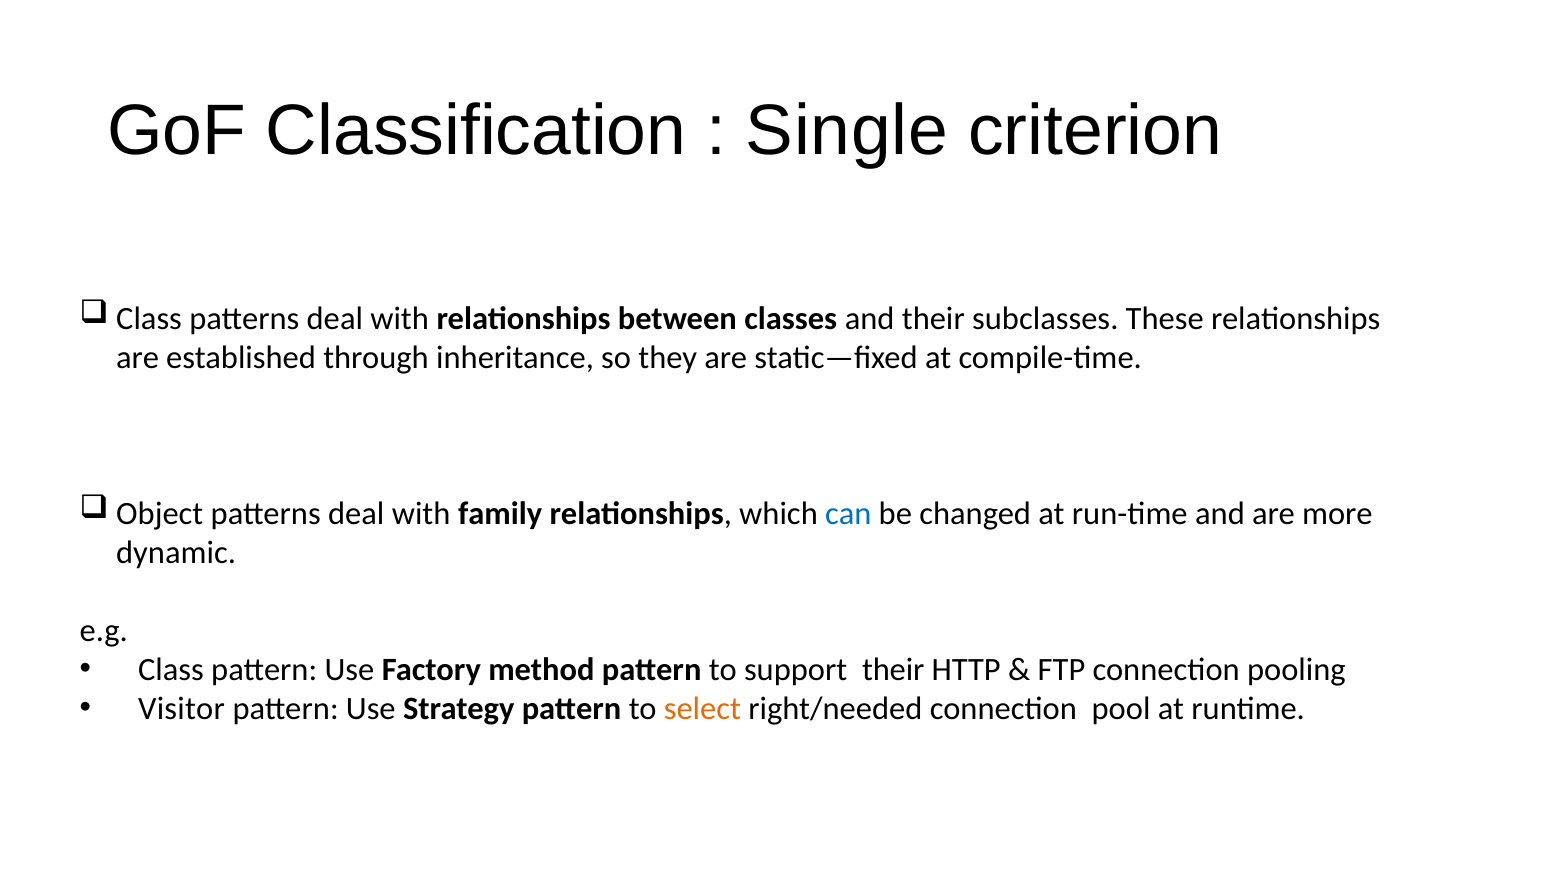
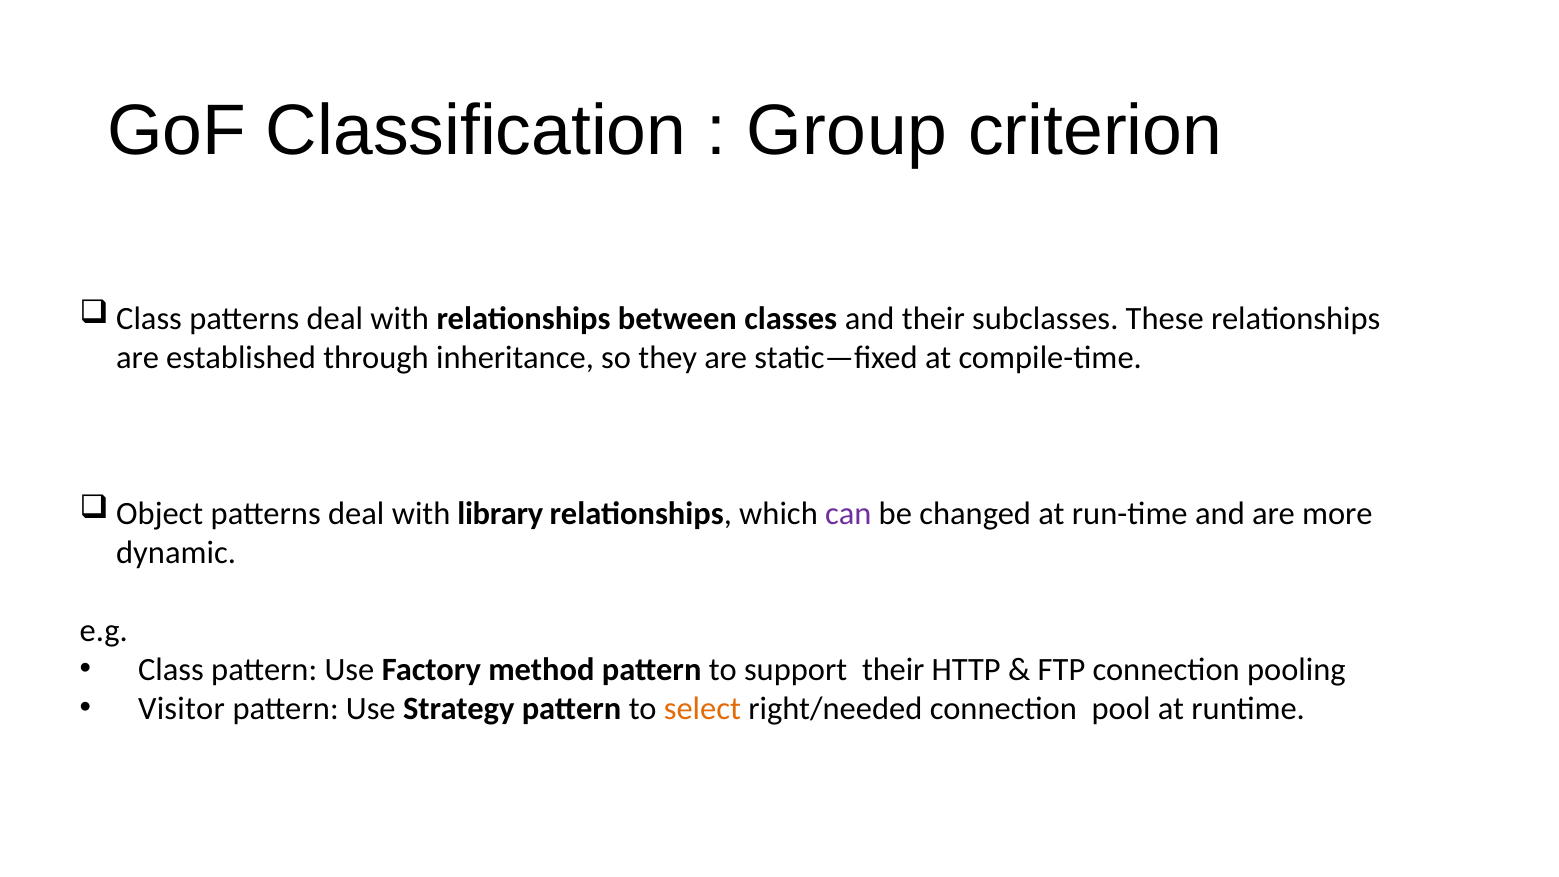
Single: Single -> Group
family: family -> library
can colour: blue -> purple
